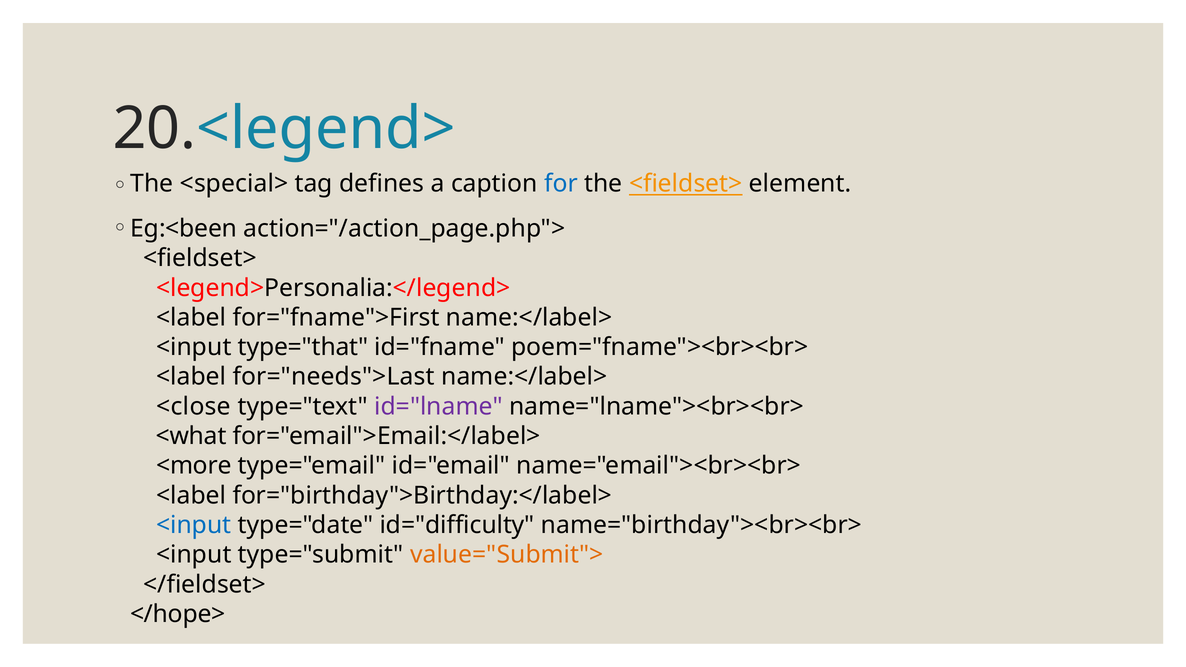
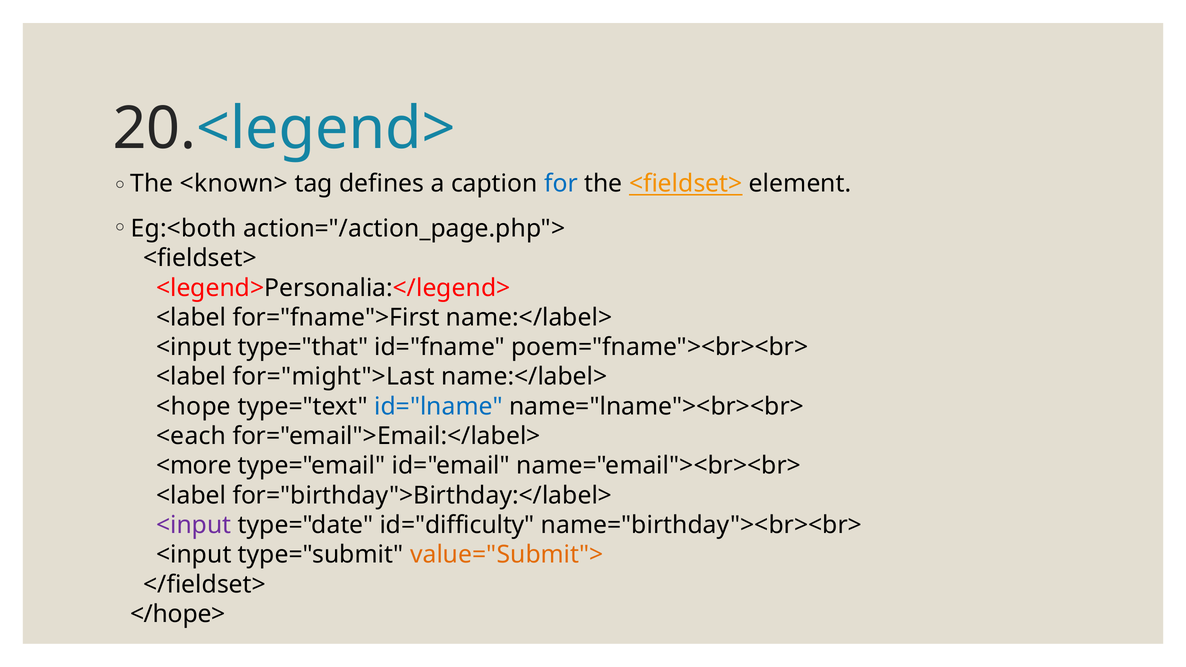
<special>: <special> -> <known>
Eg:<been: Eg:<been -> Eg:<both
for="needs">Last: for="needs">Last -> for="might">Last
<close: <close -> <hope
id="lname colour: purple -> blue
<what: <what -> <each
<input at (194, 525) colour: blue -> purple
